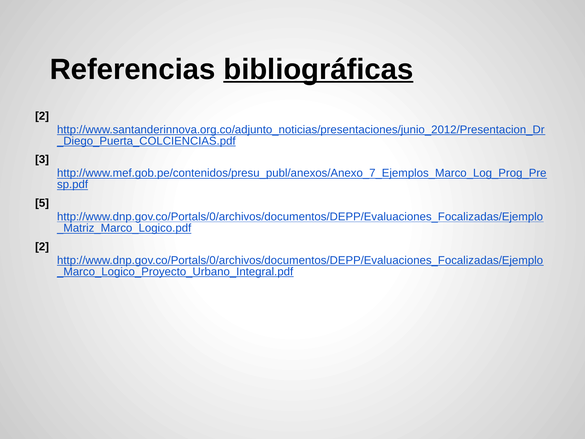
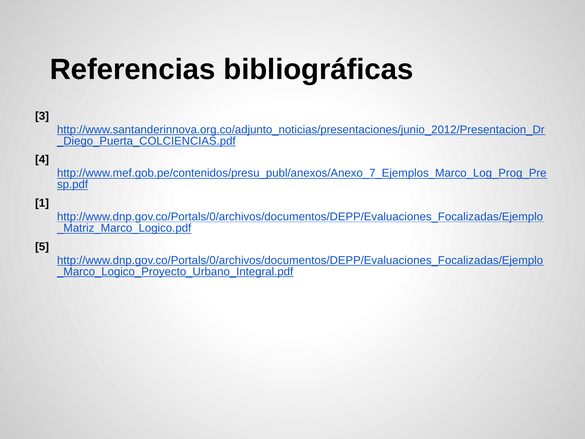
bibliográficas underline: present -> none
2 at (42, 116): 2 -> 3
3: 3 -> 4
5: 5 -> 1
2 at (42, 247): 2 -> 5
